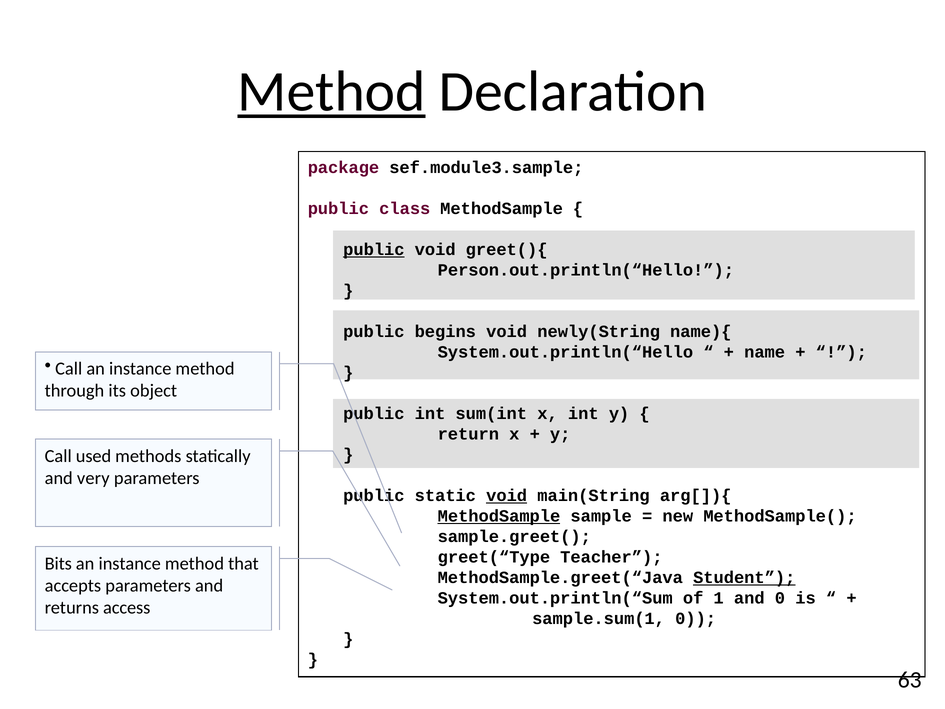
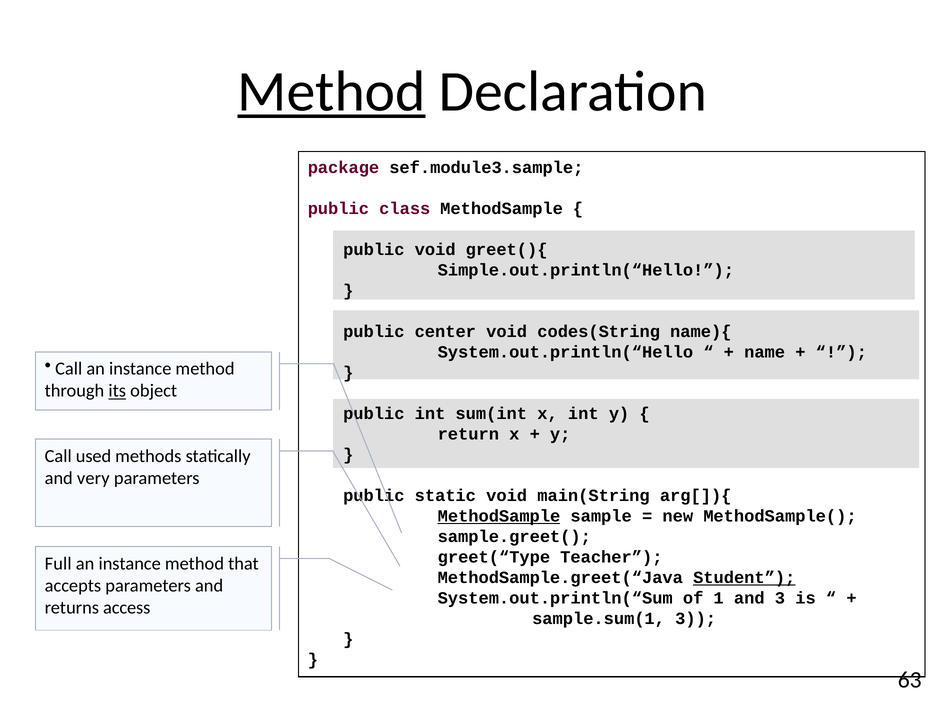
public at (374, 249) underline: present -> none
Person.out.println(“Hello: Person.out.println(“Hello -> Simple.out.println(“Hello
begins: begins -> center
newly(String: newly(String -> codes(String
its underline: none -> present
void at (507, 495) underline: present -> none
Bits: Bits -> Full
and 0: 0 -> 3
sample.sum(1 0: 0 -> 3
